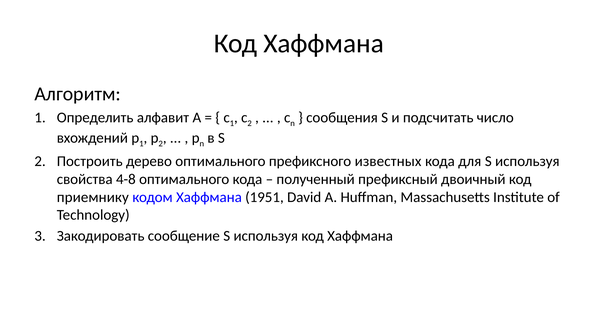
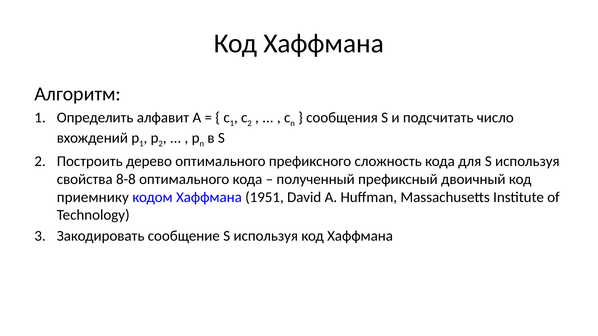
известных: известных -> сложность
4-8: 4-8 -> 8-8
